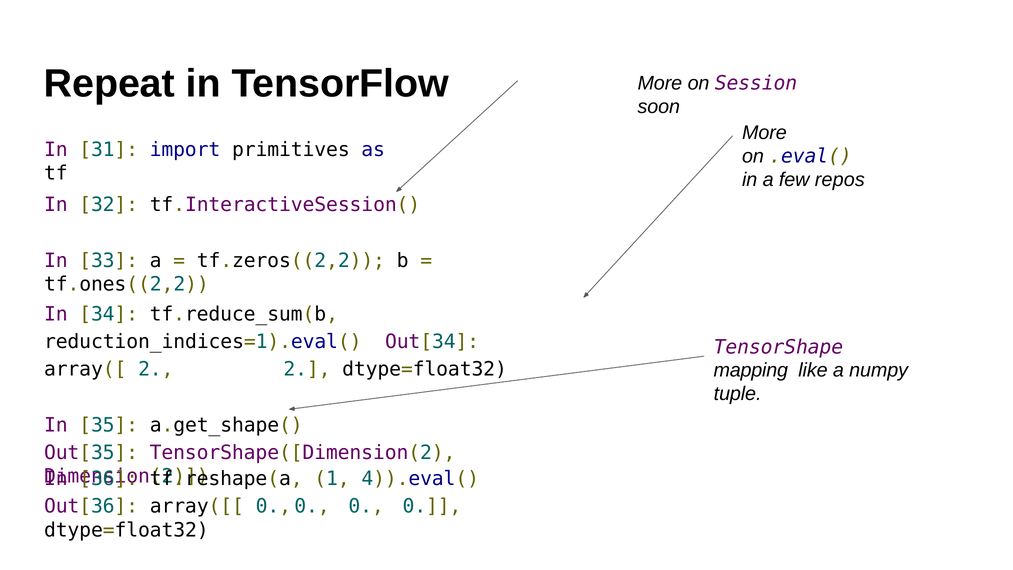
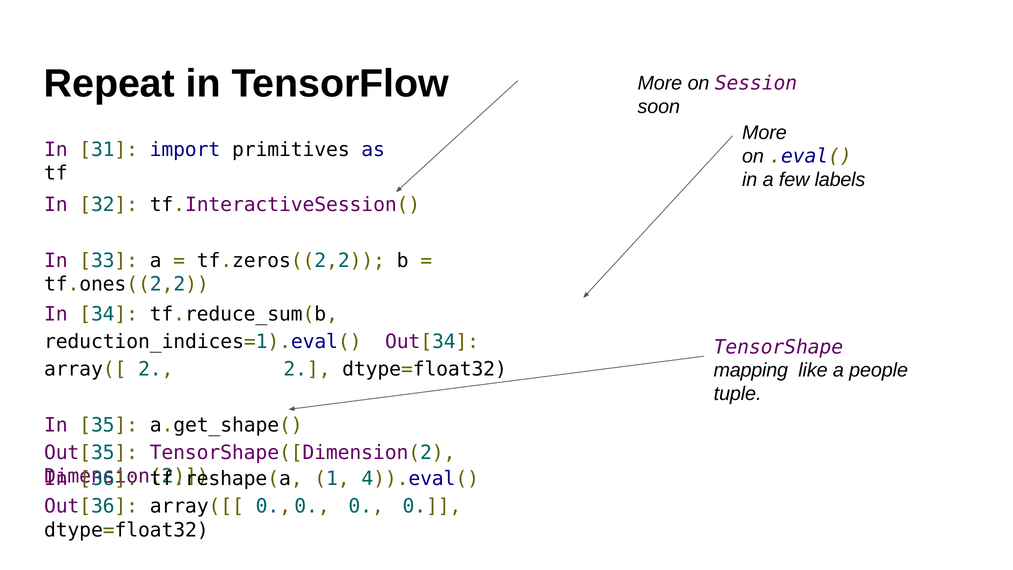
repos: repos -> labels
numpy: numpy -> people
